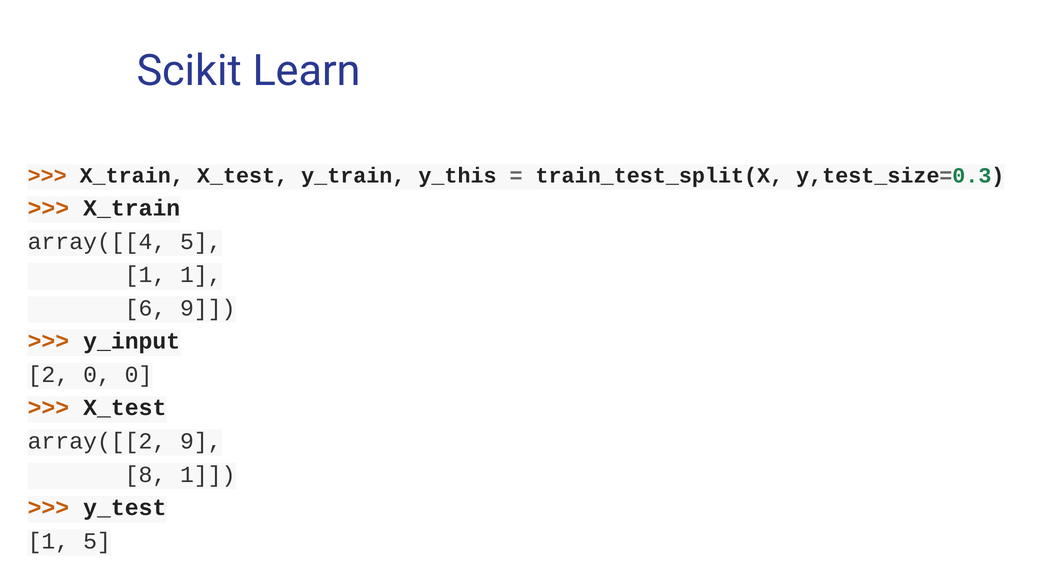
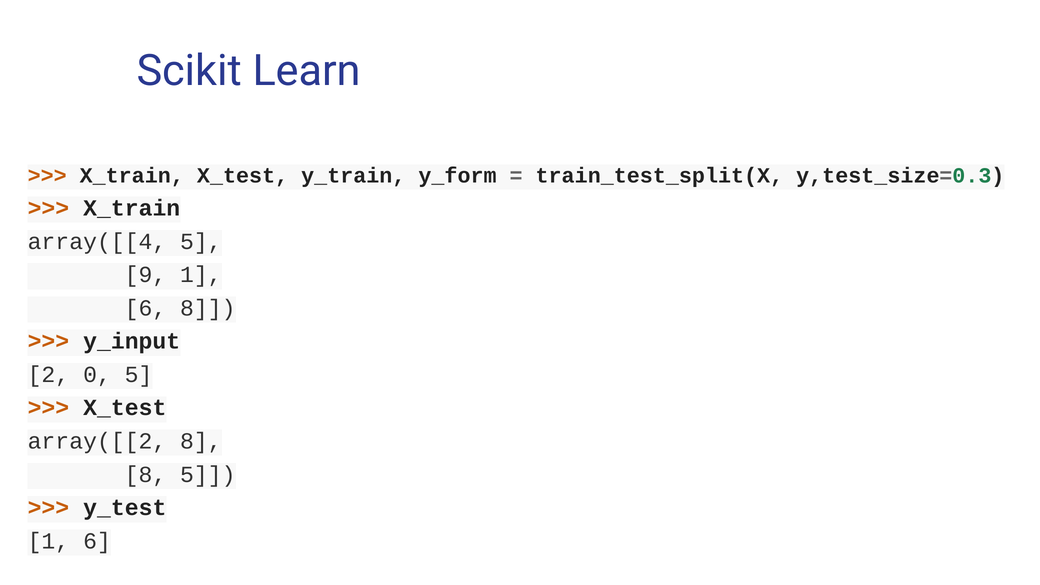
y_this: y_this -> y_form
1 at (145, 275): 1 -> 9
6 9: 9 -> 8
0 0: 0 -> 5
array([[2 9: 9 -> 8
8 1: 1 -> 5
5 at (97, 541): 5 -> 6
